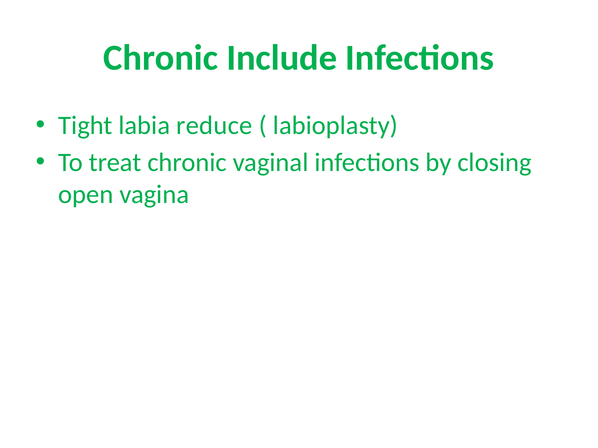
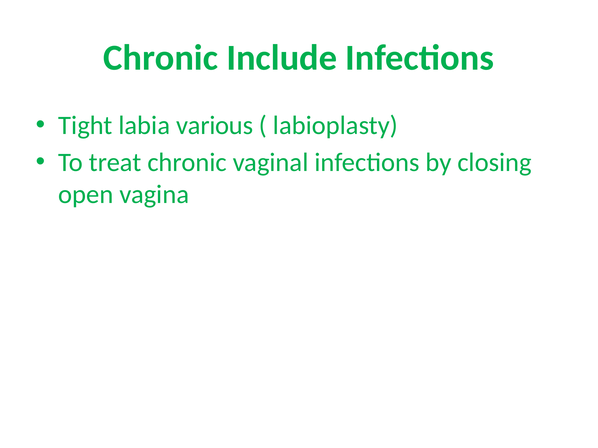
reduce: reduce -> various
